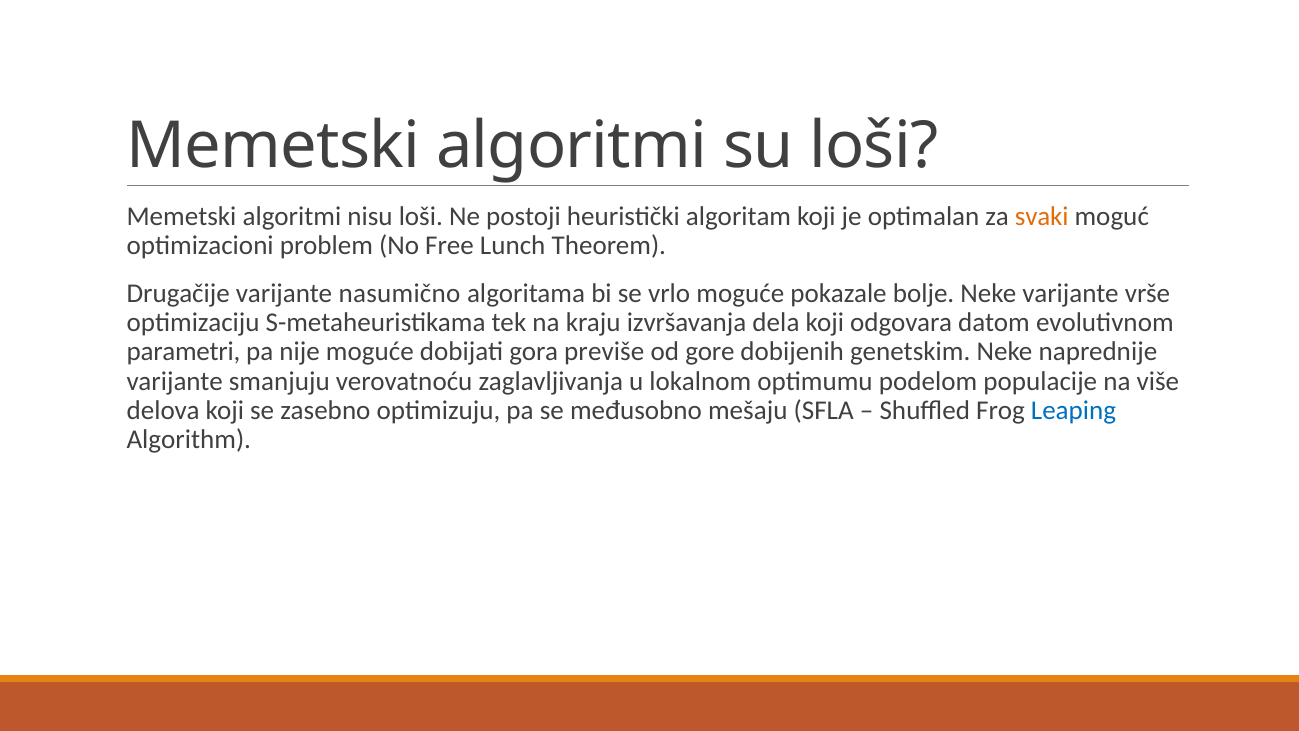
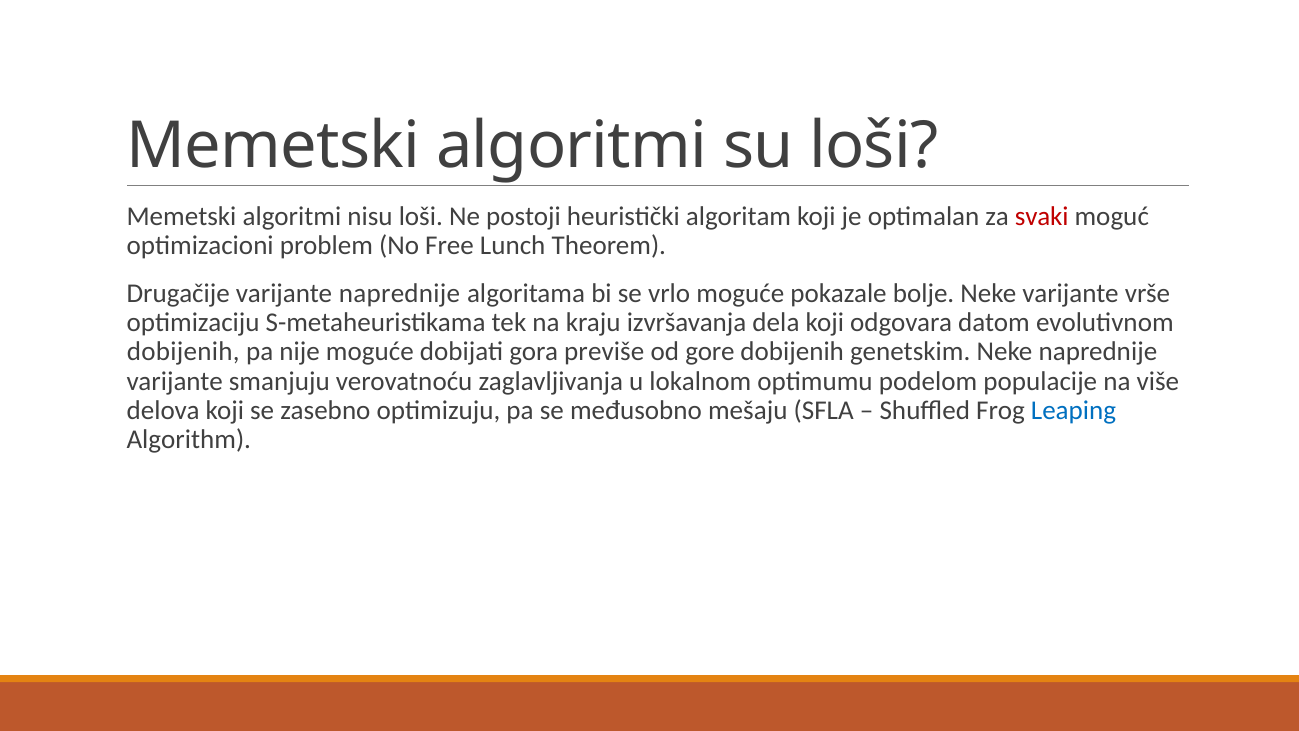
svaki colour: orange -> red
varijante nasumično: nasumično -> naprednije
parametri at (183, 352): parametri -> dobijenih
